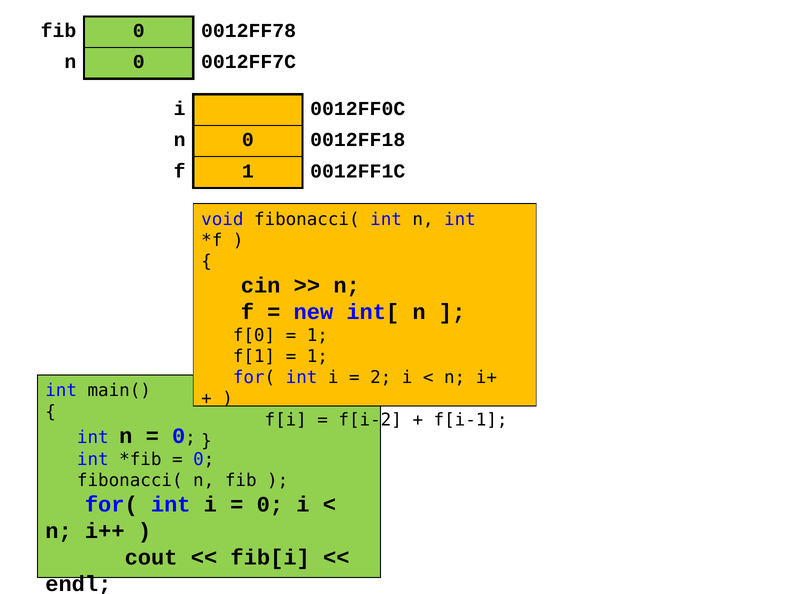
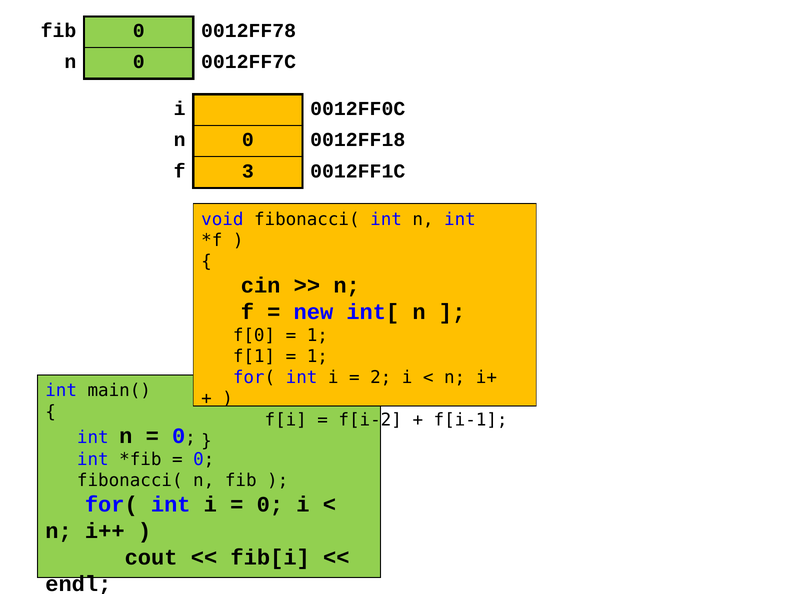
f 1: 1 -> 3
